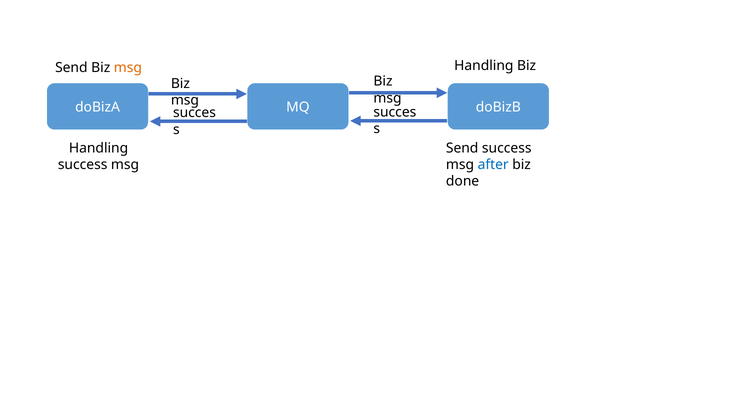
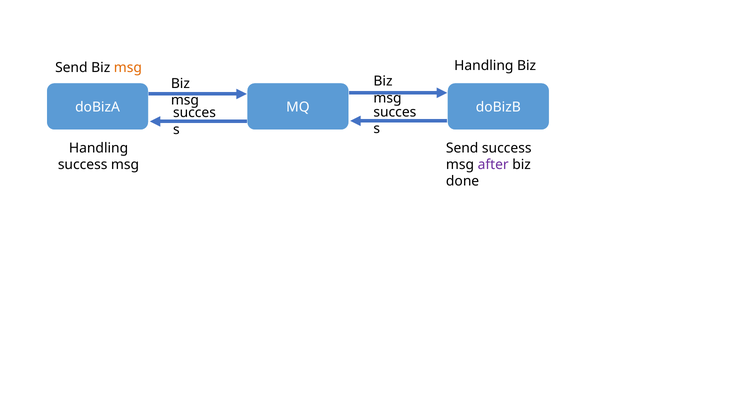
after colour: blue -> purple
